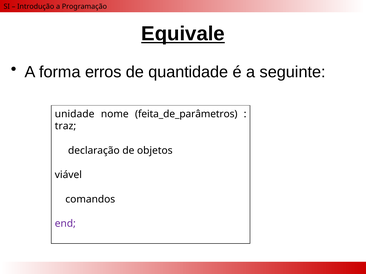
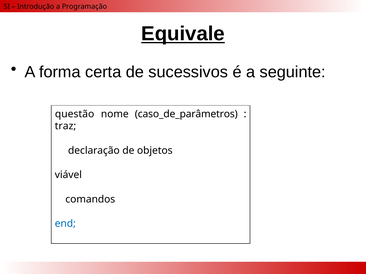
erros: erros -> certa
quantidade: quantidade -> sucessivos
unidade: unidade -> questão
feita_de_parâmetros: feita_de_parâmetros -> caso_de_parâmetros
end colour: purple -> blue
